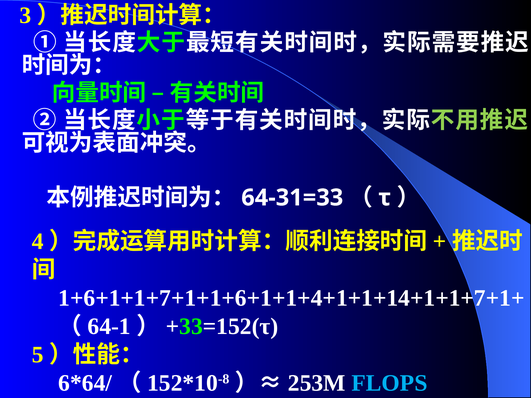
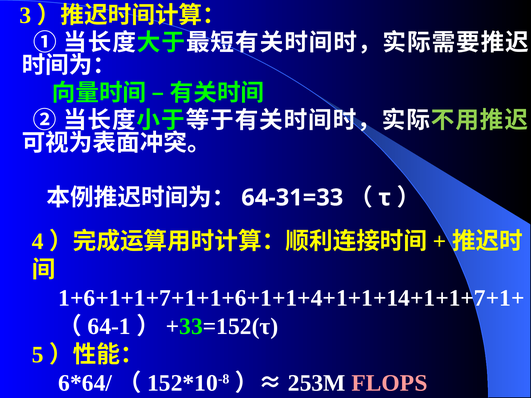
FLOPS colour: light blue -> pink
